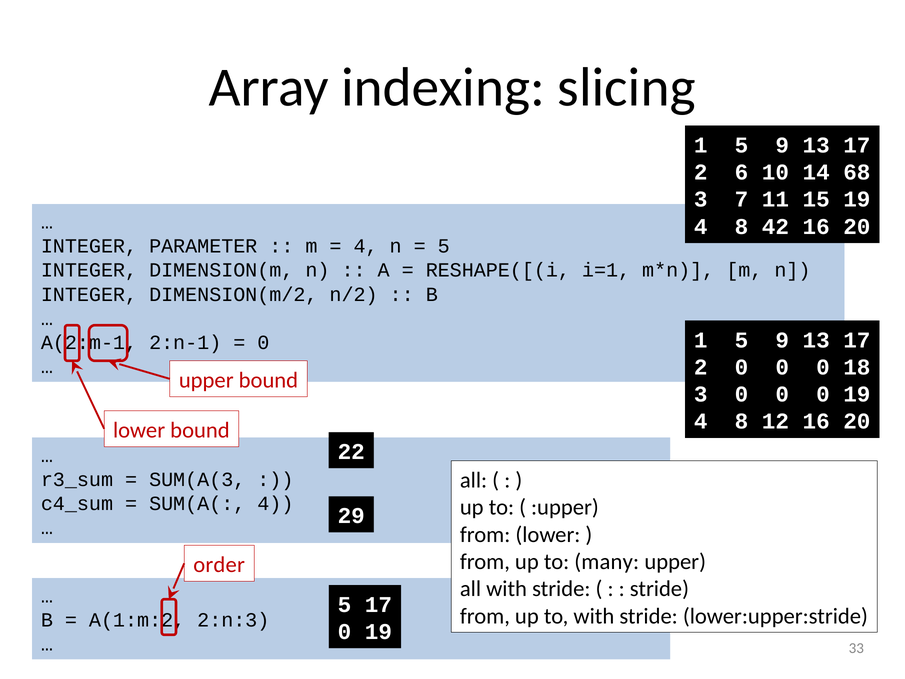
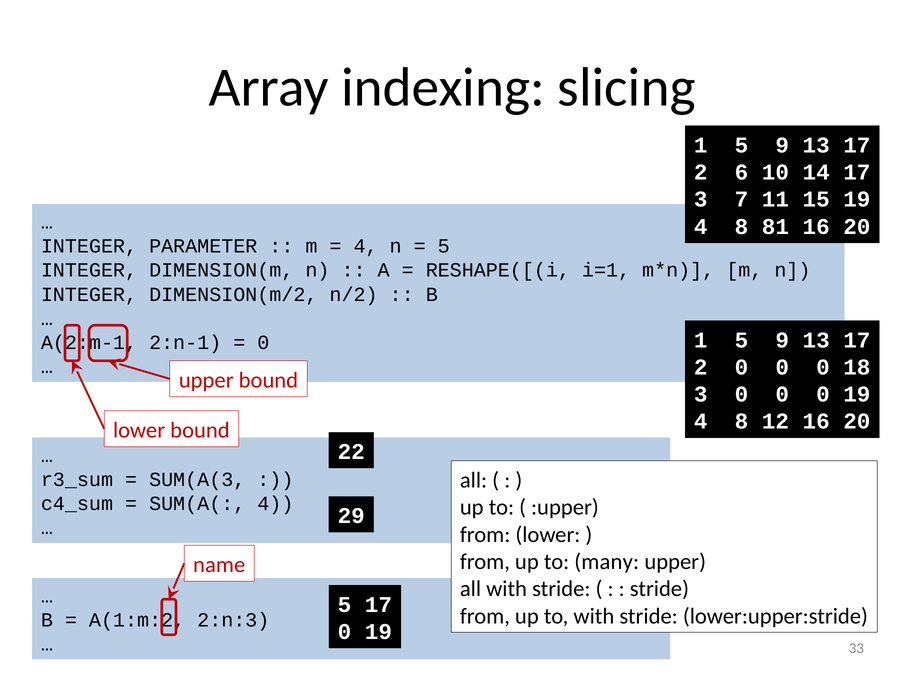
14 68: 68 -> 17
42: 42 -> 81
order: order -> name
